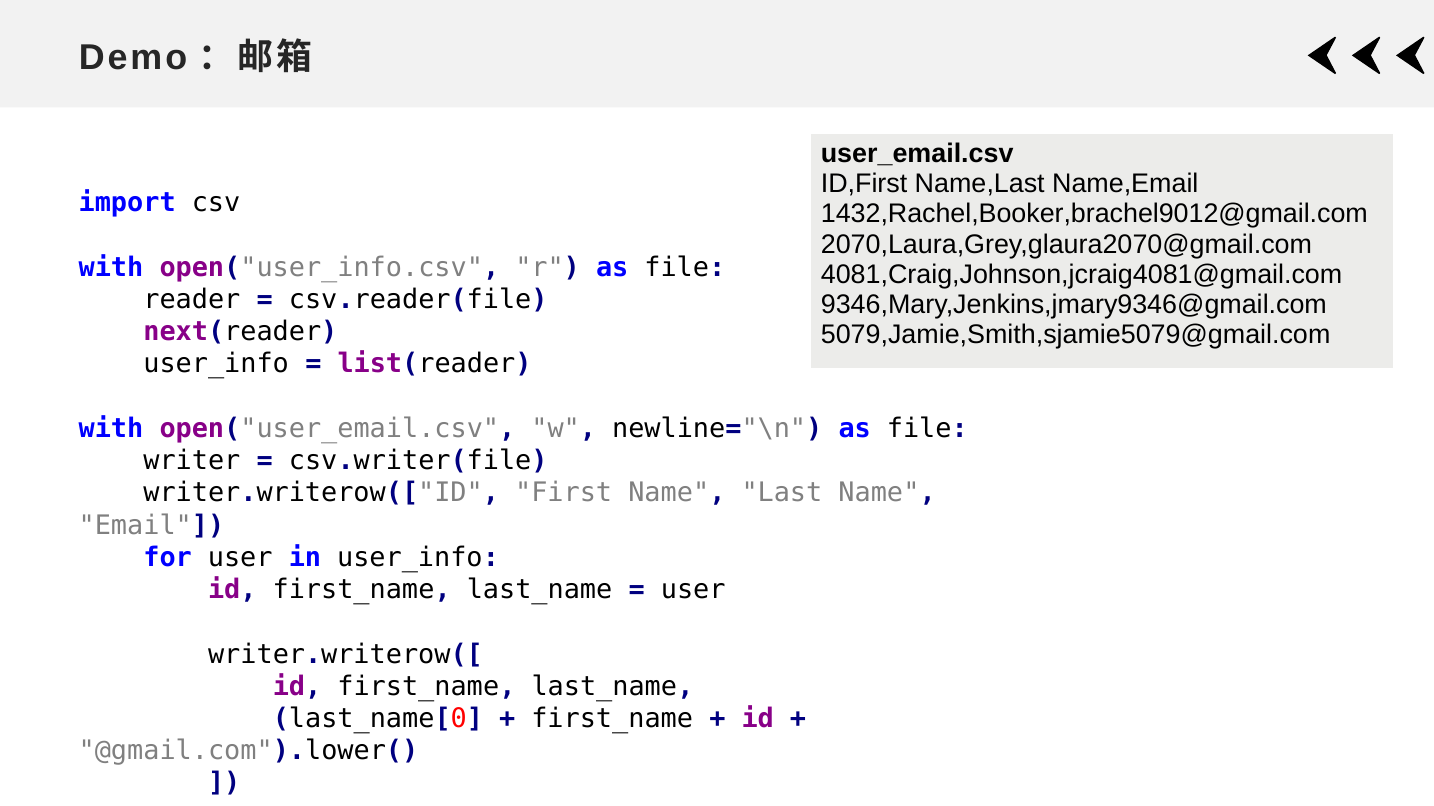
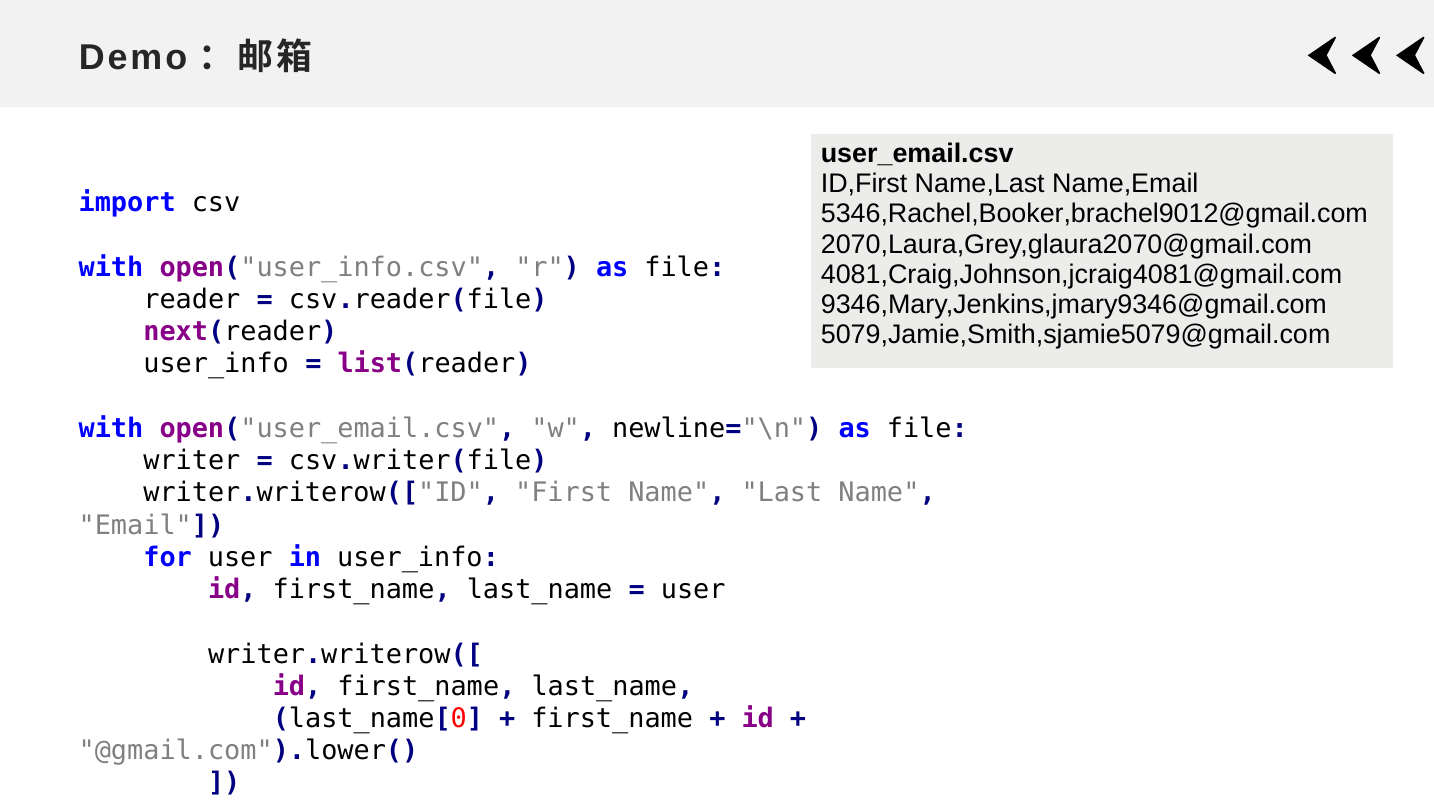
1432,Rachel,Booker,brachel9012@gmail.com: 1432,Rachel,Booker,brachel9012@gmail.com -> 5346,Rachel,Booker,brachel9012@gmail.com
